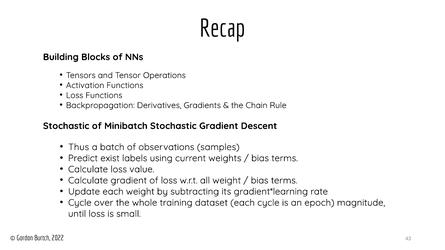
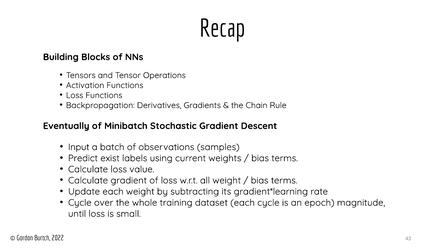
Stochastic at (66, 126): Stochastic -> Eventually
Thus: Thus -> Input
